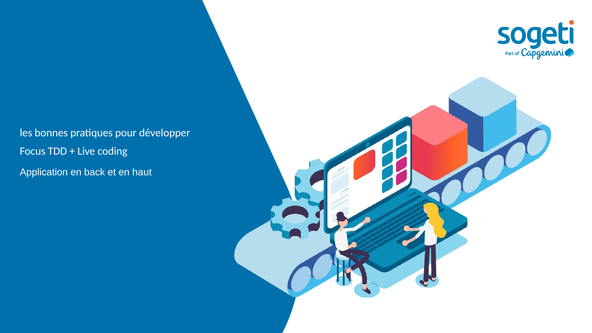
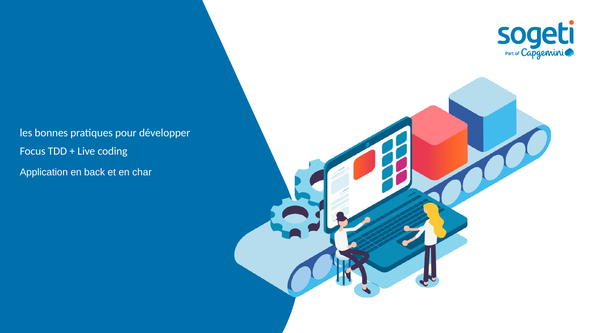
haut: haut -> char
